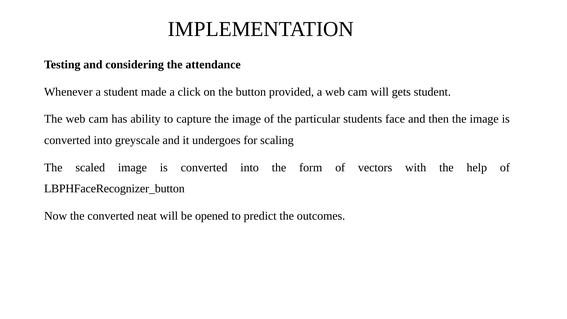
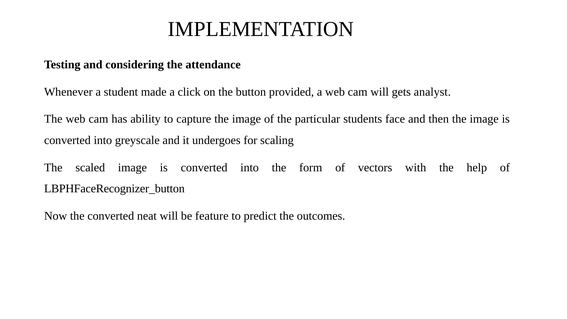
gets student: student -> analyst
opened: opened -> feature
